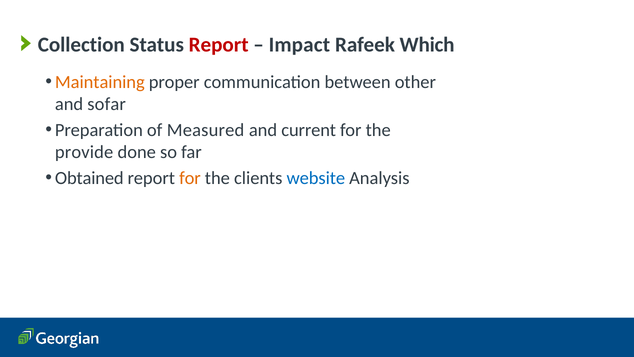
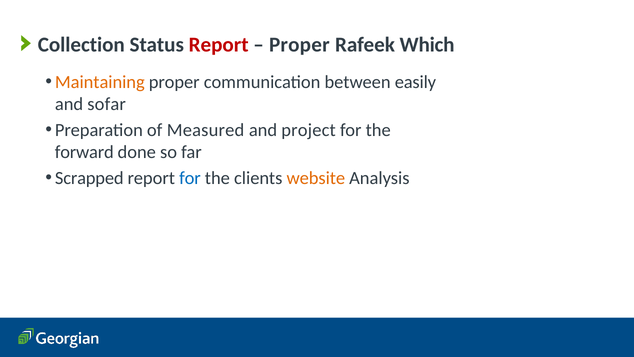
Impact at (299, 45): Impact -> Proper
other: other -> easily
current: current -> project
provide: provide -> forward
Obtained: Obtained -> Scrapped
for at (190, 178) colour: orange -> blue
website colour: blue -> orange
